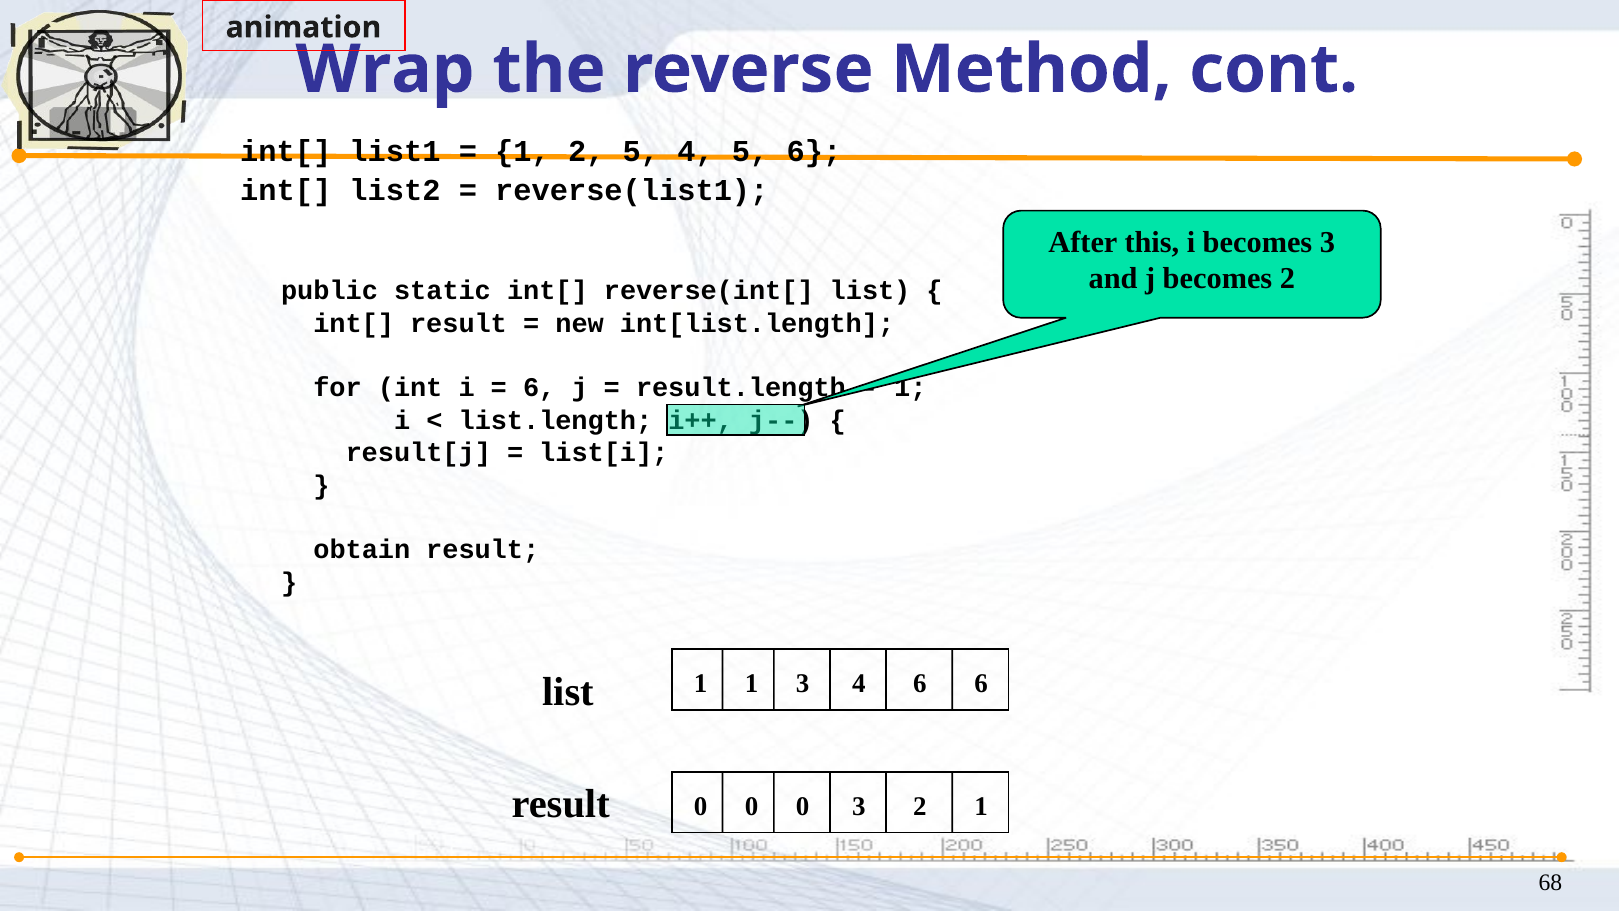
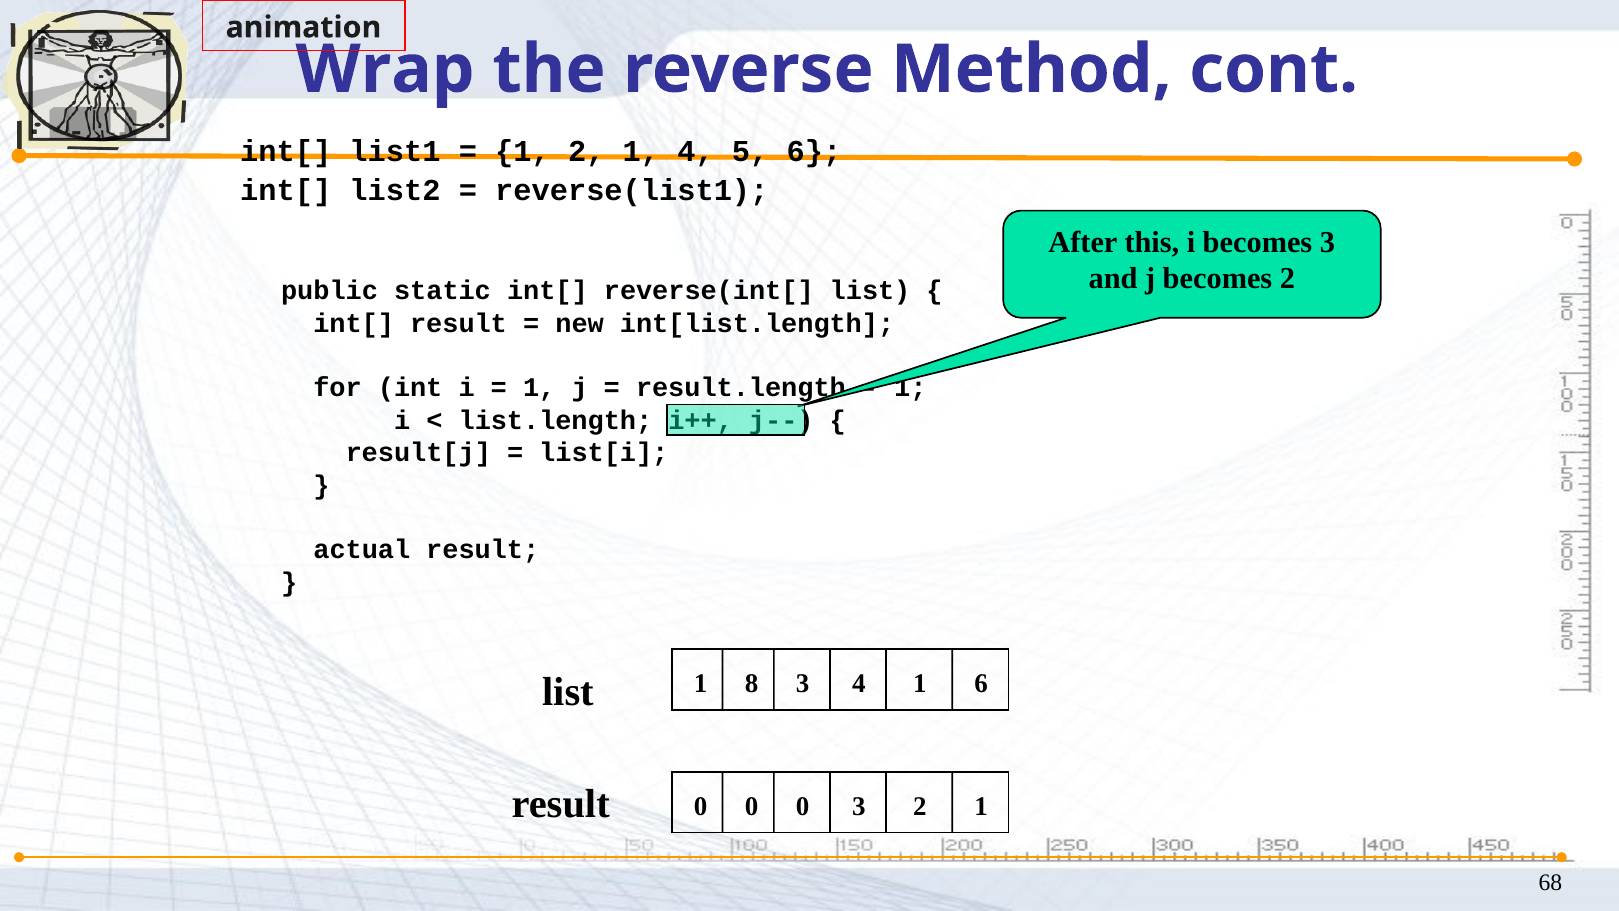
1 2 5: 5 -> 1
6 at (539, 388): 6 -> 1
obtain: obtain -> actual
1 1: 1 -> 8
4 6: 6 -> 1
